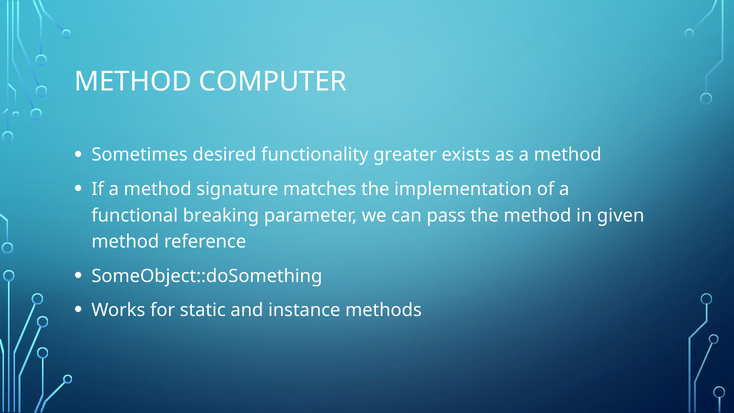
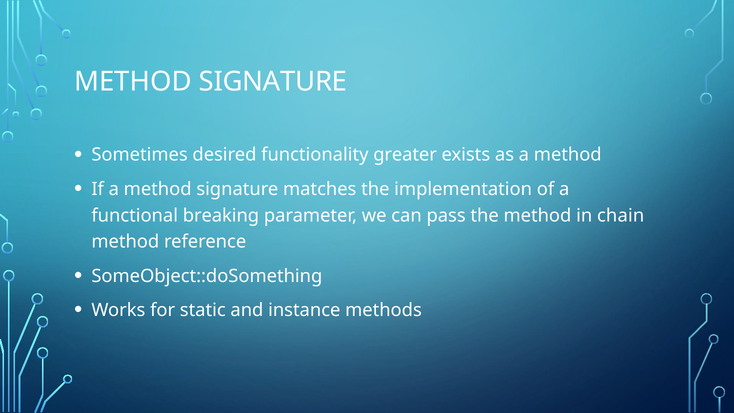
COMPUTER at (273, 82): COMPUTER -> SIGNATURE
given: given -> chain
